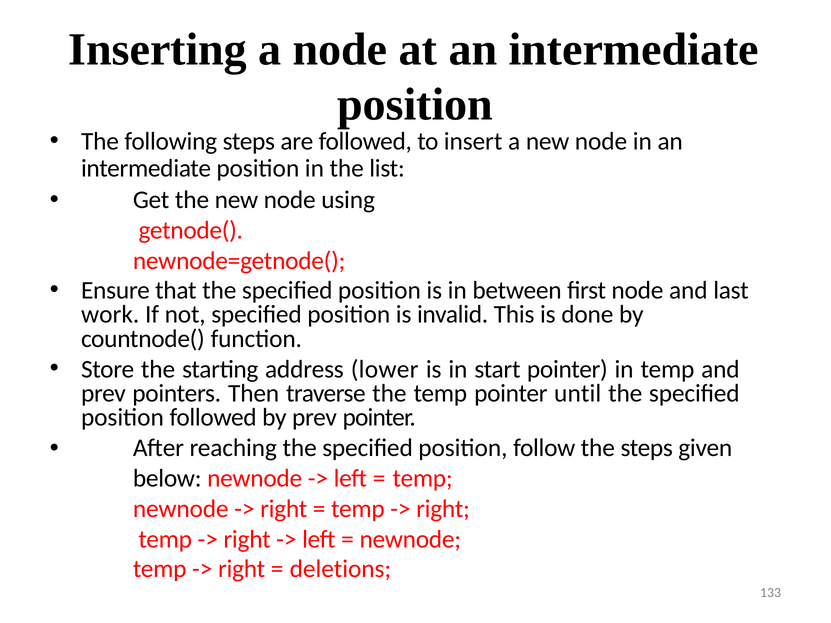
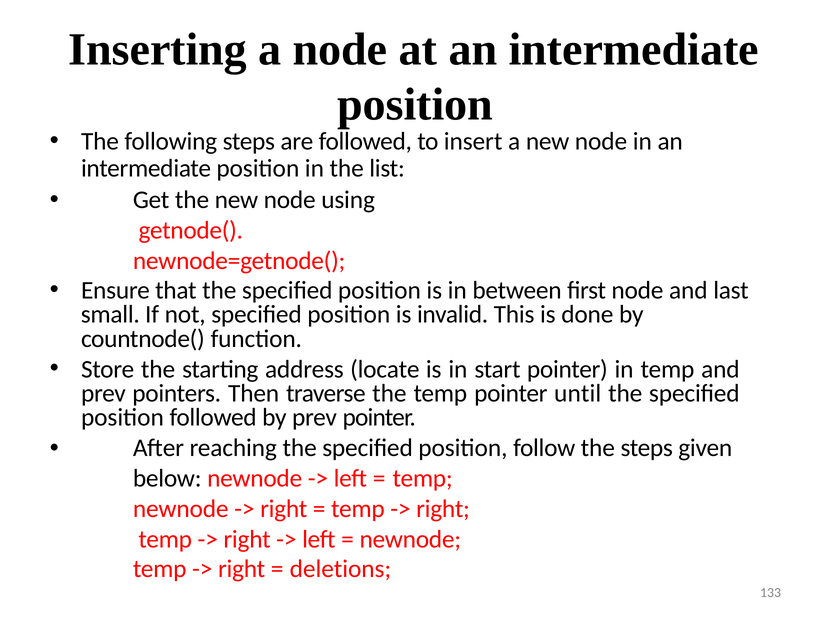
work: work -> small
lower: lower -> locate
